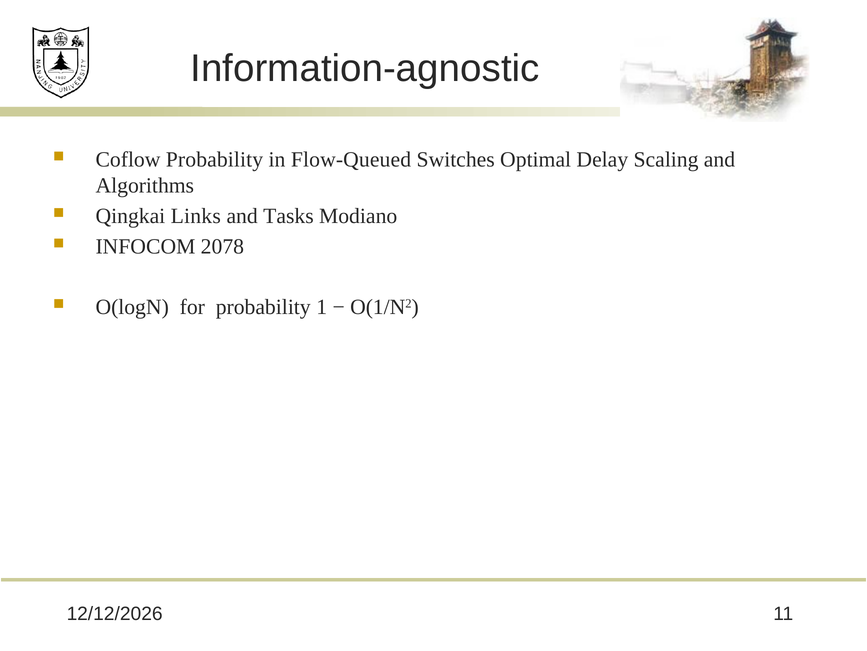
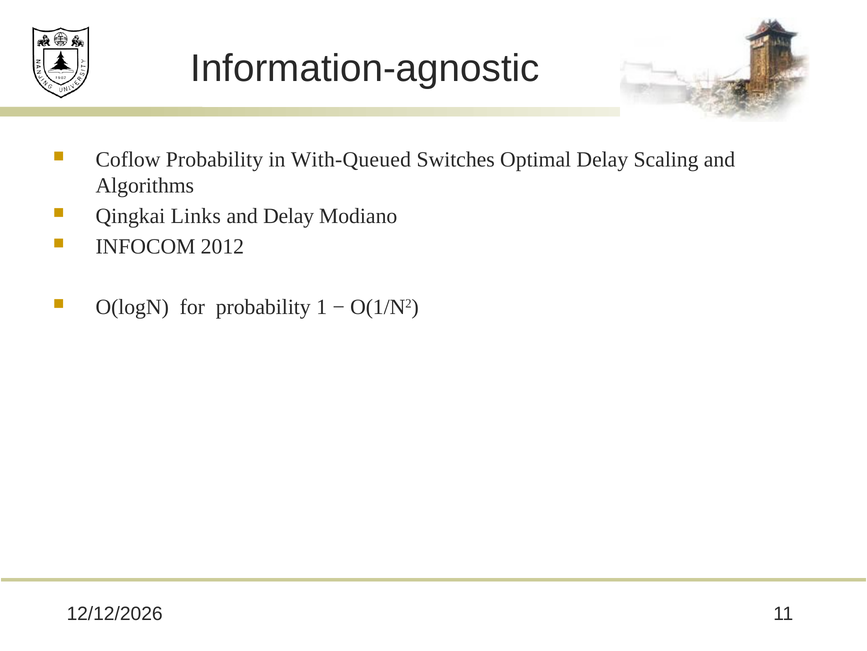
Flow-Queued: Flow-Queued -> With-Queued
and Tasks: Tasks -> Delay
2078: 2078 -> 2012
